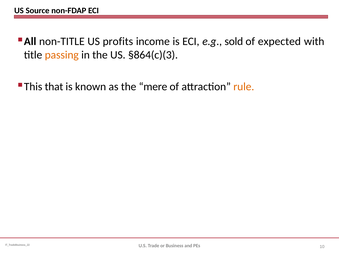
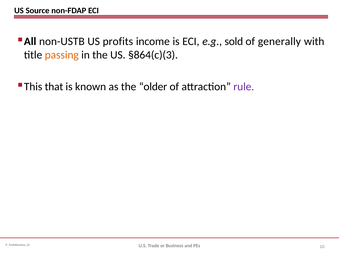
non-TITLE: non-TITLE -> non-USTB
expected: expected -> generally
mere: mere -> older
rule colour: orange -> purple
